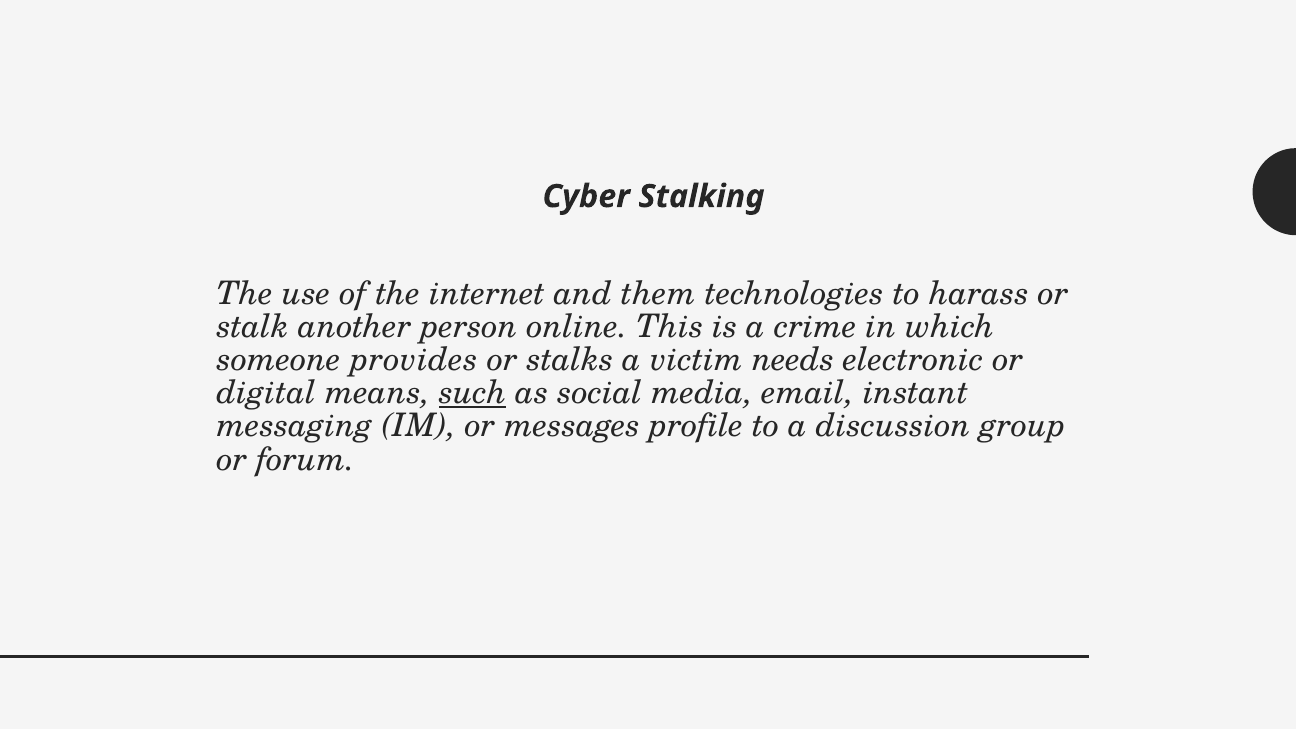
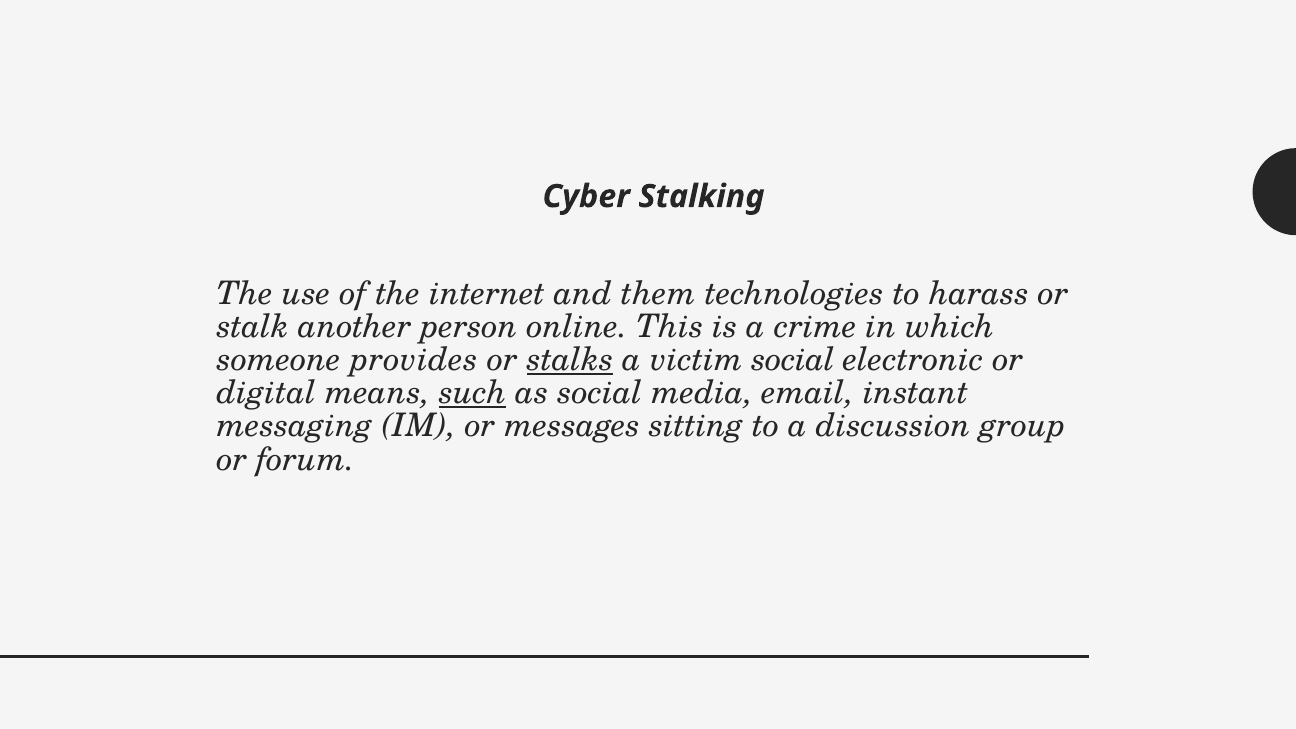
stalks underline: none -> present
victim needs: needs -> social
profile: profile -> sitting
